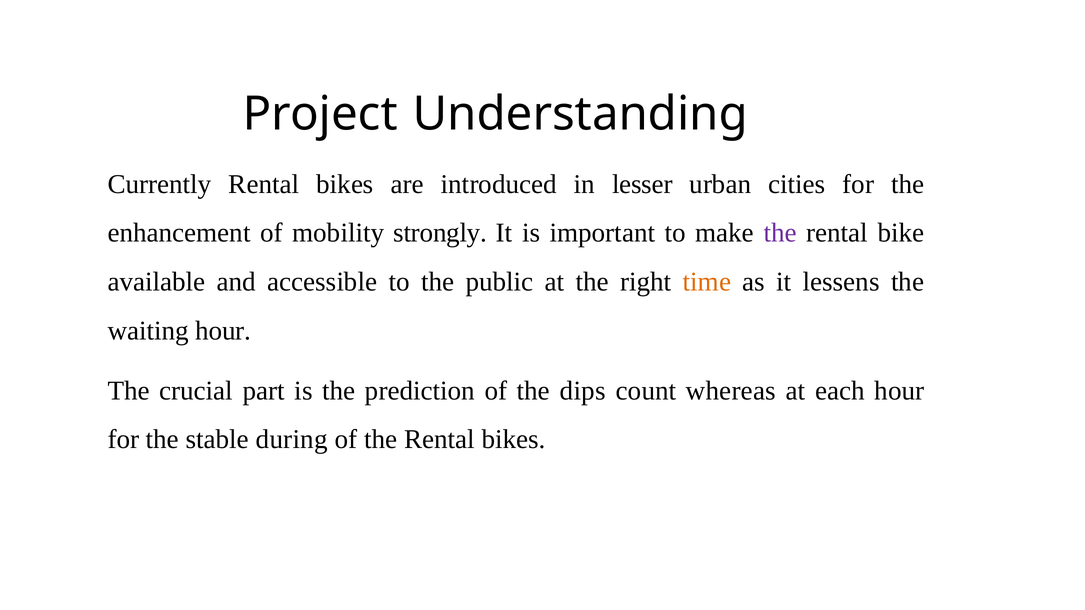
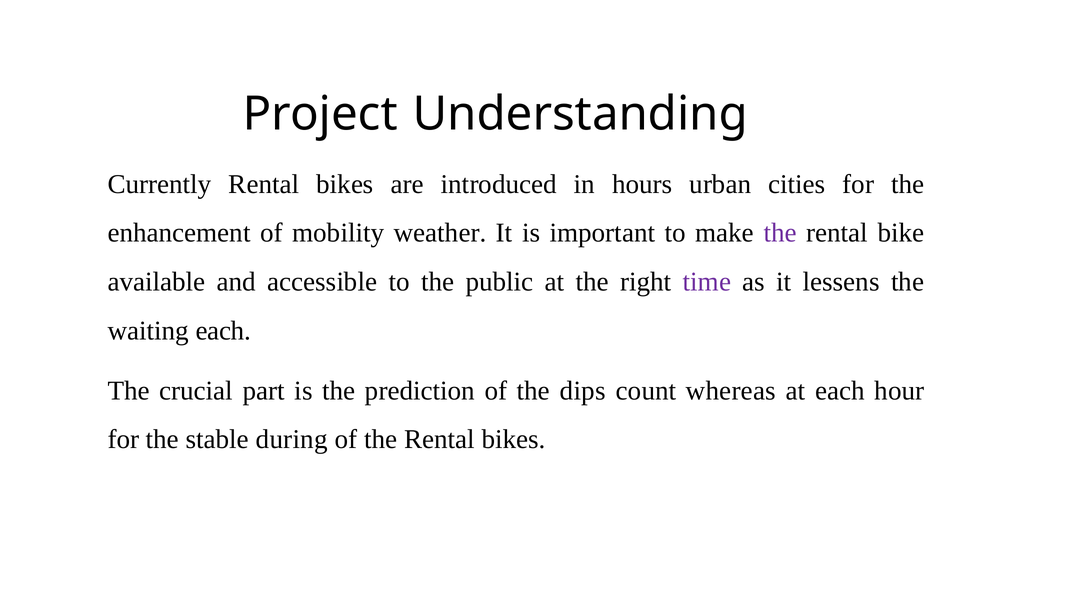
lesser: lesser -> hours
strongly: strongly -> weather
time colour: orange -> purple
waiting hour: hour -> each
